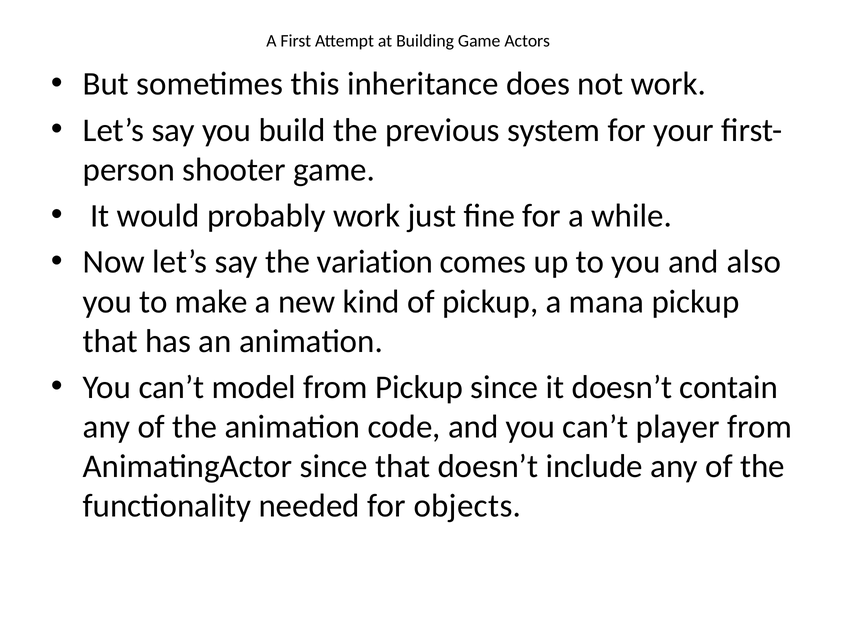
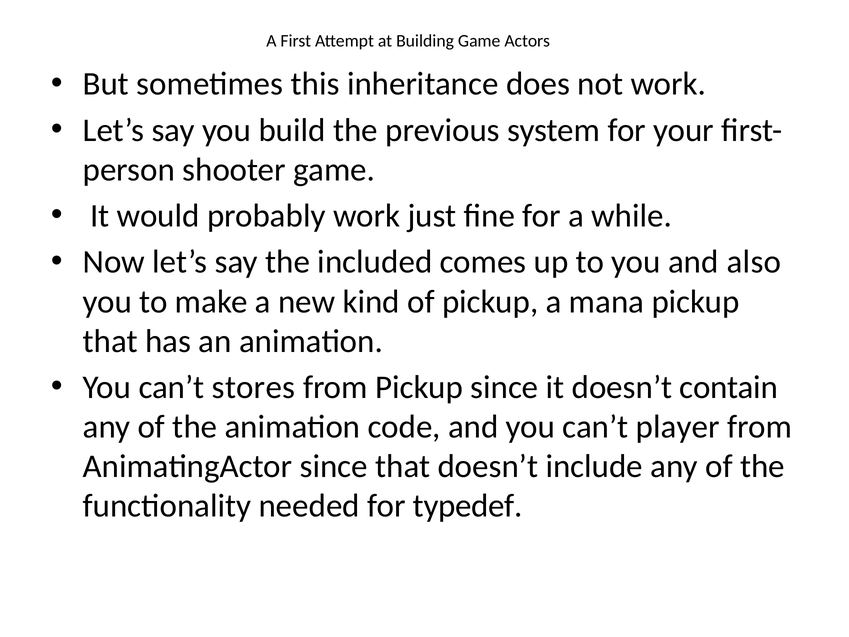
variation: variation -> included
model: model -> stores
objects: objects -> typedef
